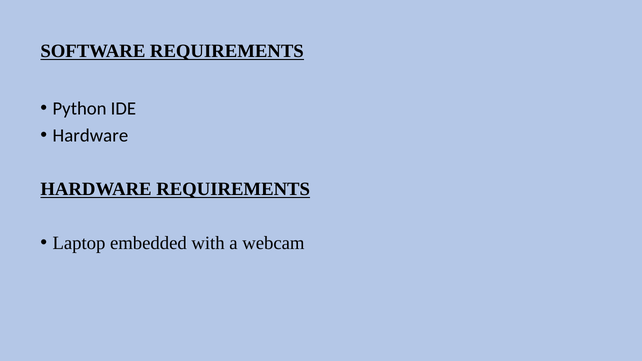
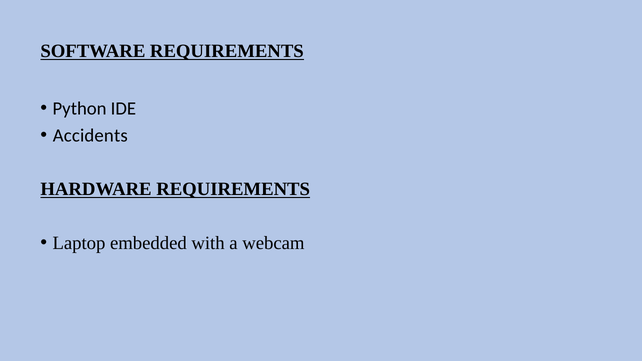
Hardware at (90, 135): Hardware -> Accidents
